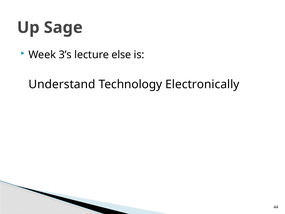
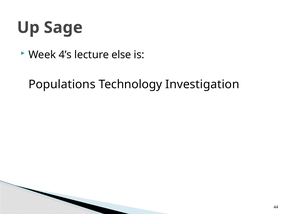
3’s: 3’s -> 4’s
Understand: Understand -> Populations
Electronically: Electronically -> Investigation
